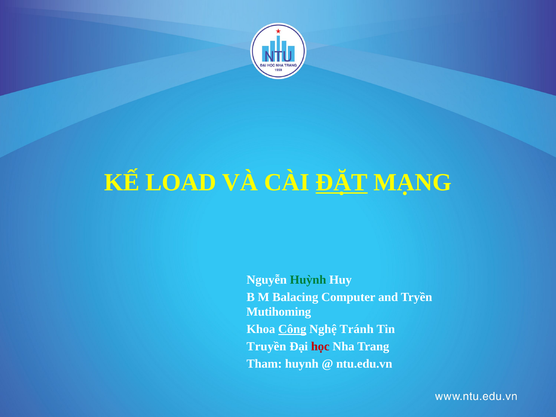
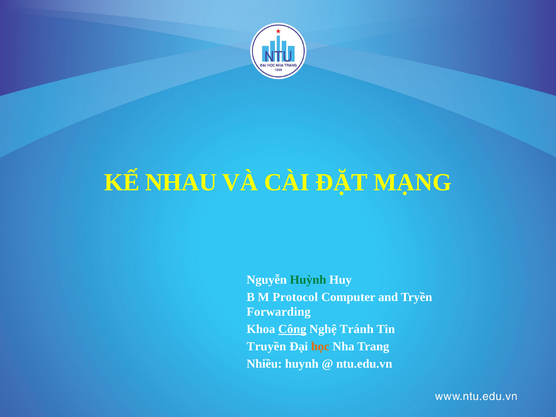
LOAD: LOAD -> NHAU
ĐẶT underline: present -> none
Balacing: Balacing -> Protocol
Mutihoming: Mutihoming -> Forwarding
học colour: red -> orange
Tham: Tham -> Nhiều
